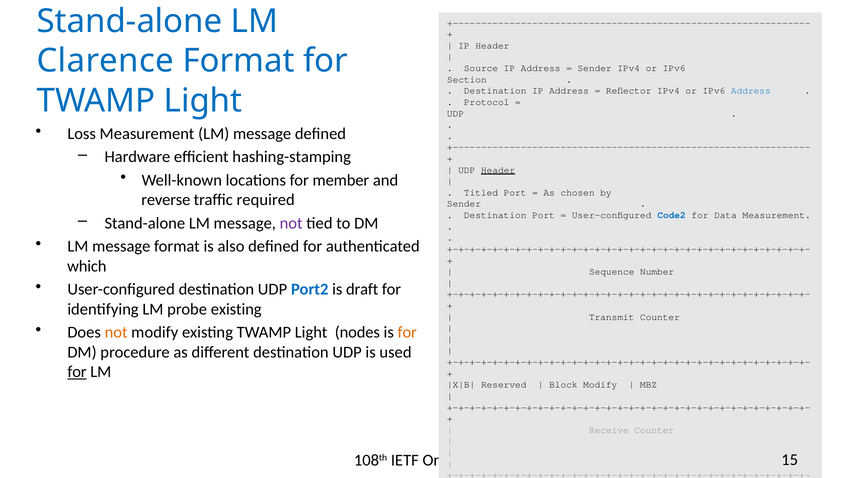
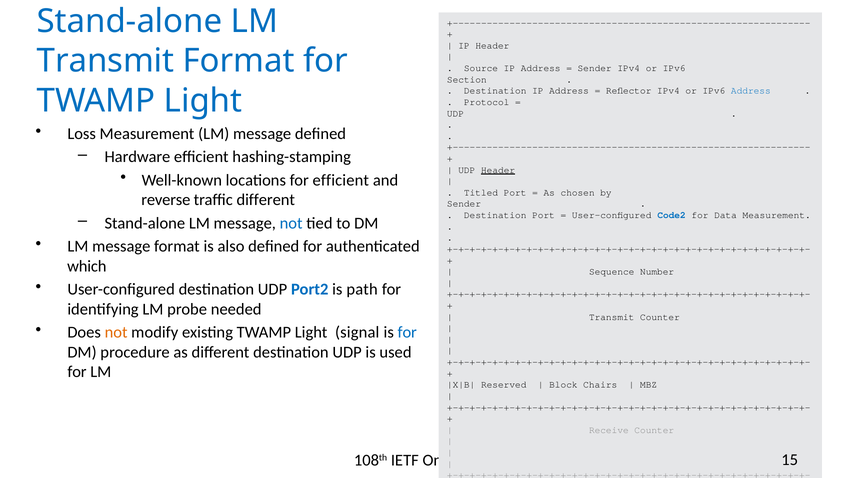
Clarence at (105, 61): Clarence -> Transmit
for member: member -> efficient
traffic required: required -> different
not at (291, 223) colour: purple -> blue
draft: draft -> path
probe existing: existing -> needed
nodes: nodes -> signal
for at (407, 332) colour: orange -> blue
for at (77, 372) underline: present -> none
Block Modify: Modify -> Chairs
